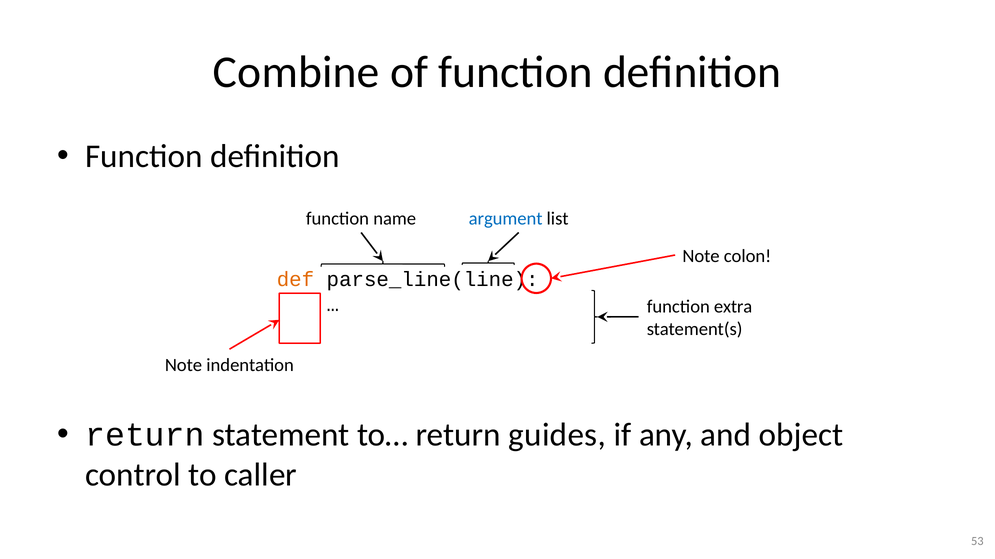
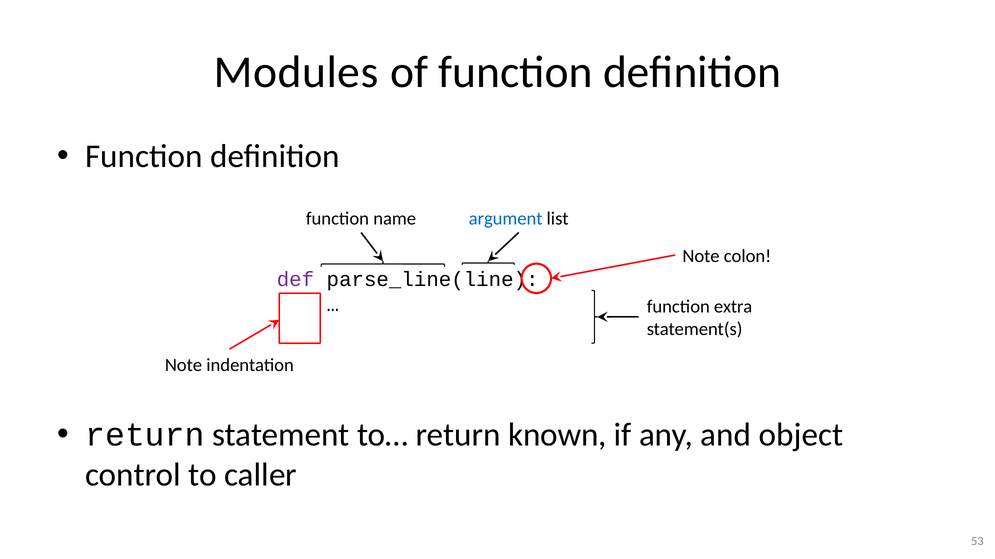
Combine: Combine -> Modules
def colour: orange -> purple
guides: guides -> known
